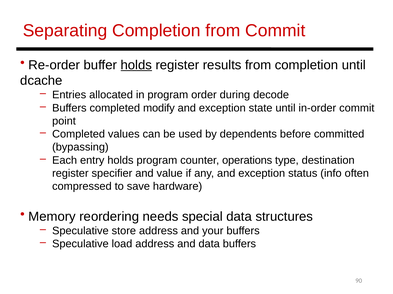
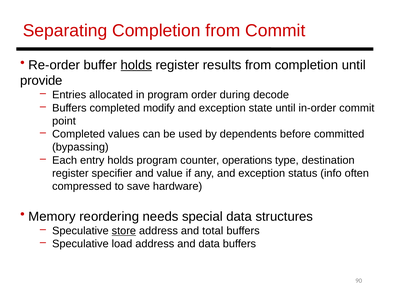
dcache: dcache -> provide
store underline: none -> present
your: your -> total
